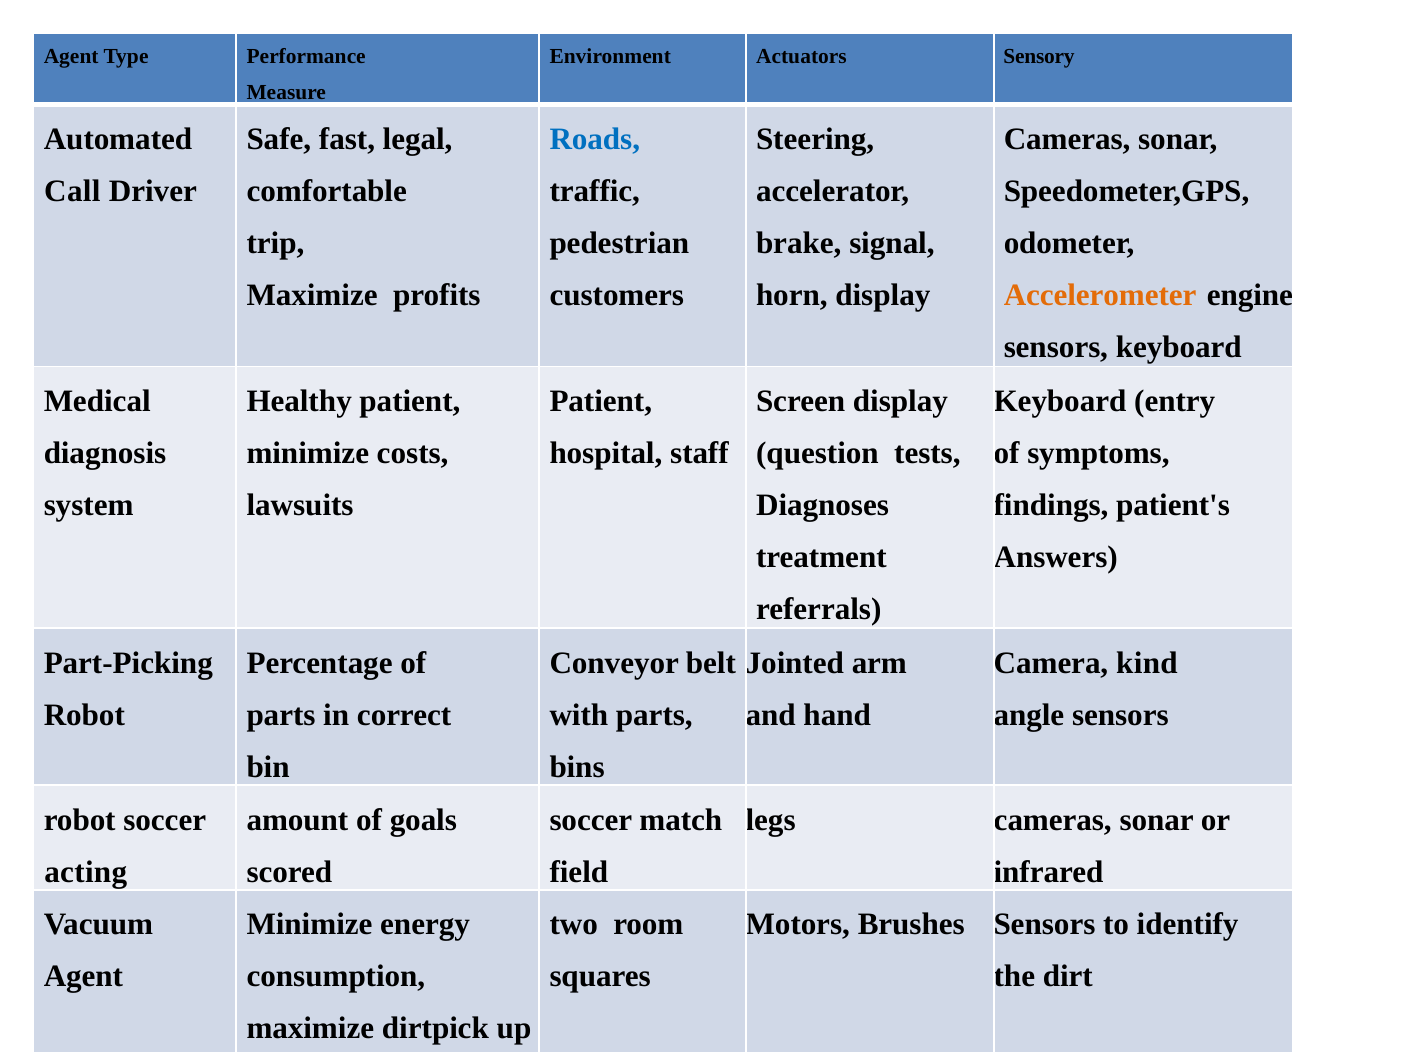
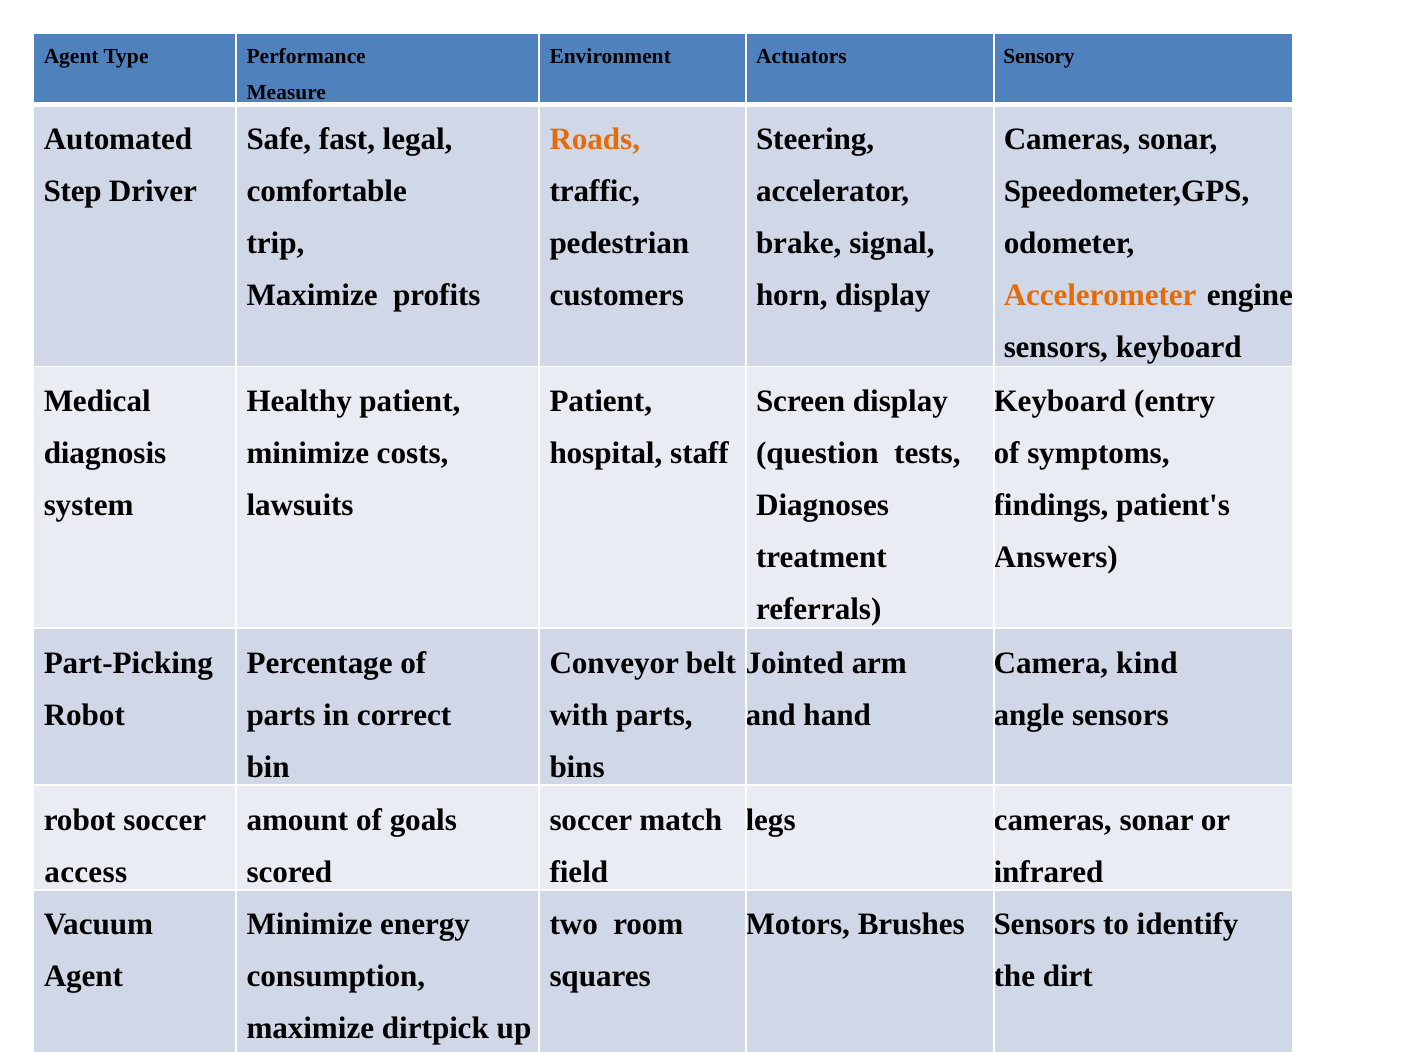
Roads colour: blue -> orange
Call: Call -> Step
acting: acting -> access
